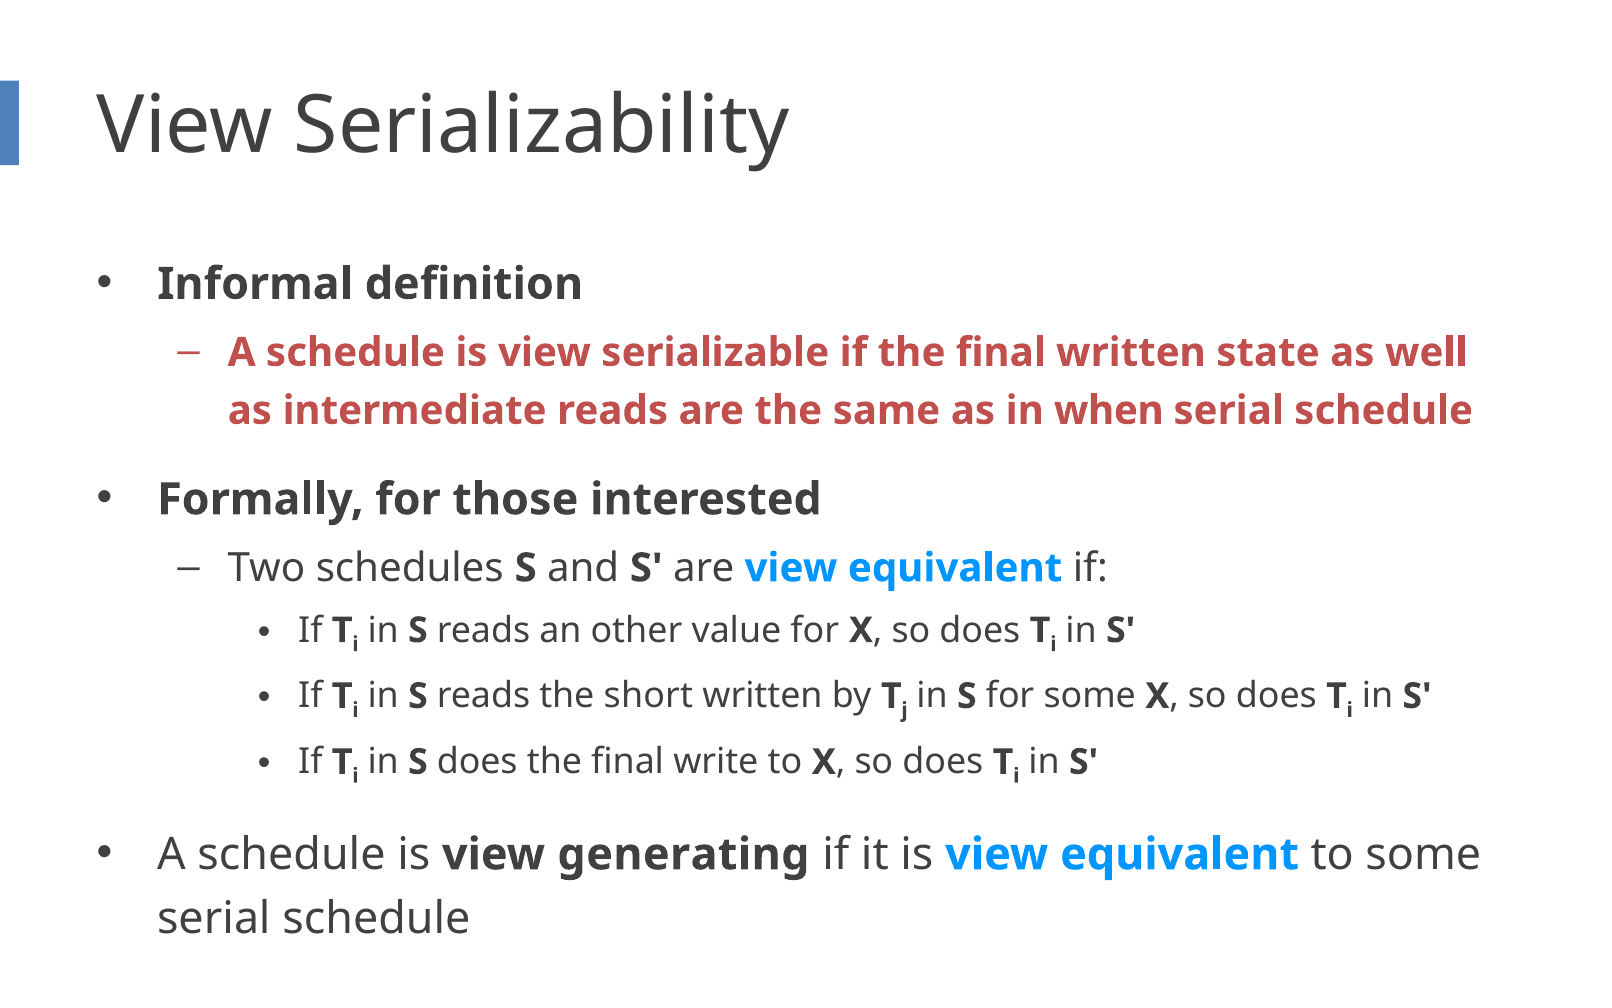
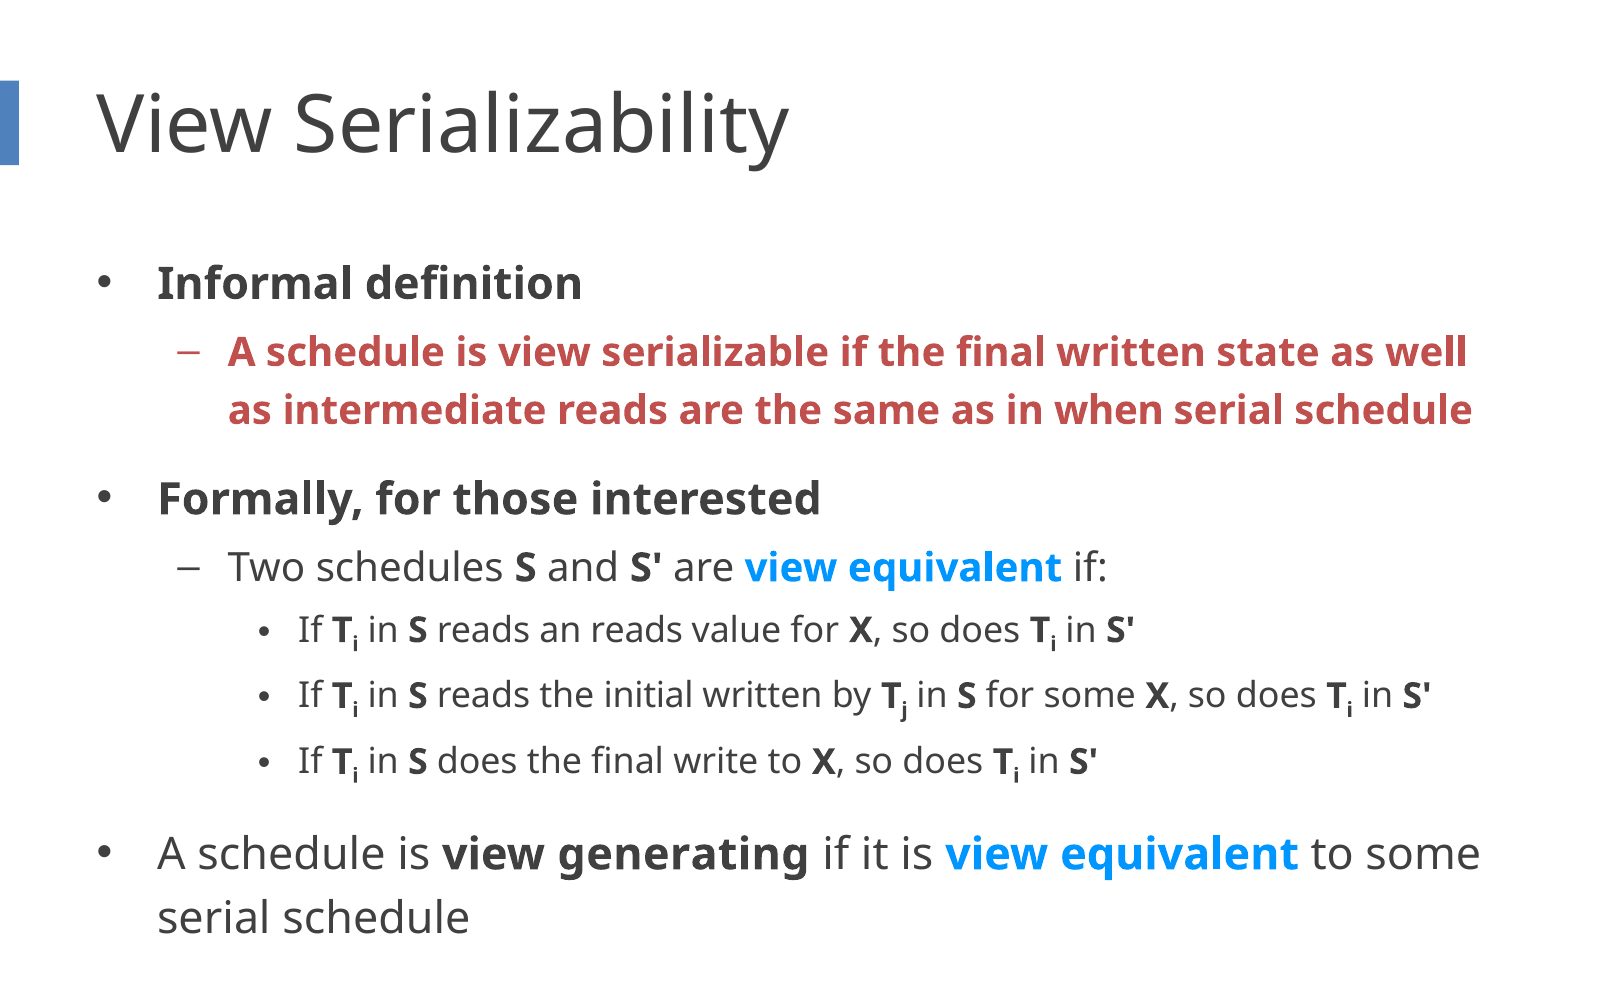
an other: other -> reads
short: short -> initial
